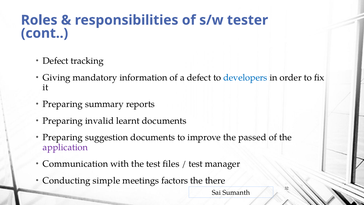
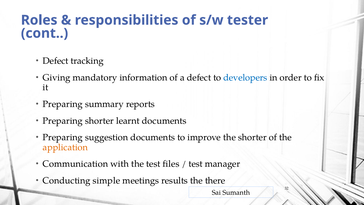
Preparing invalid: invalid -> shorter
the passed: passed -> shorter
application colour: purple -> orange
factors: factors -> results
